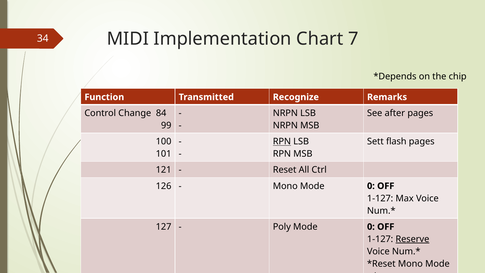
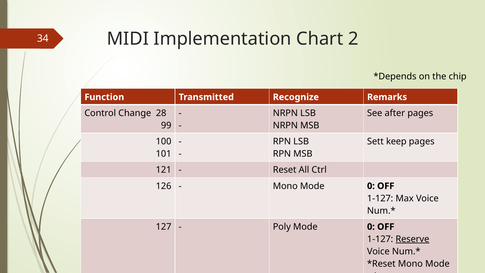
7: 7 -> 2
84: 84 -> 28
RPN at (282, 141) underline: present -> none
flash: flash -> keep
